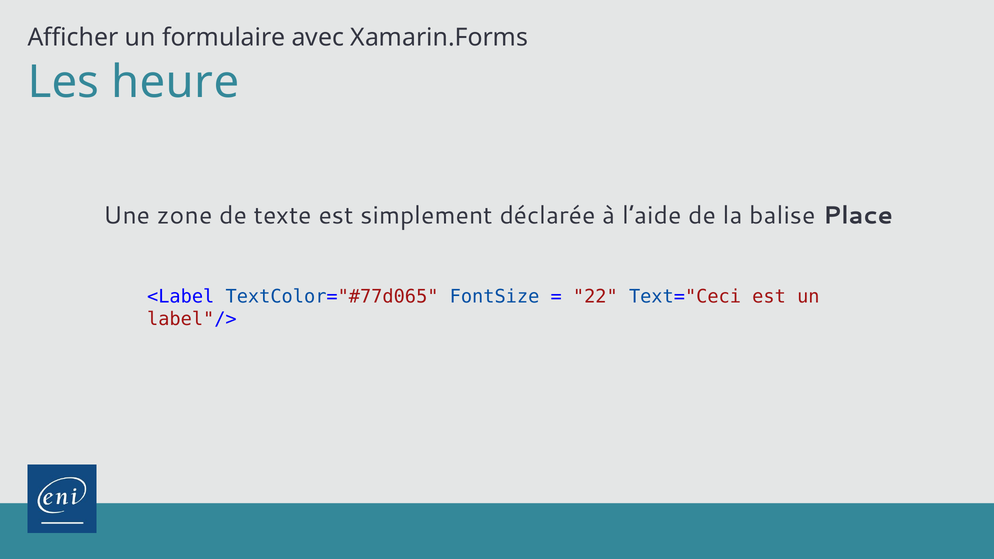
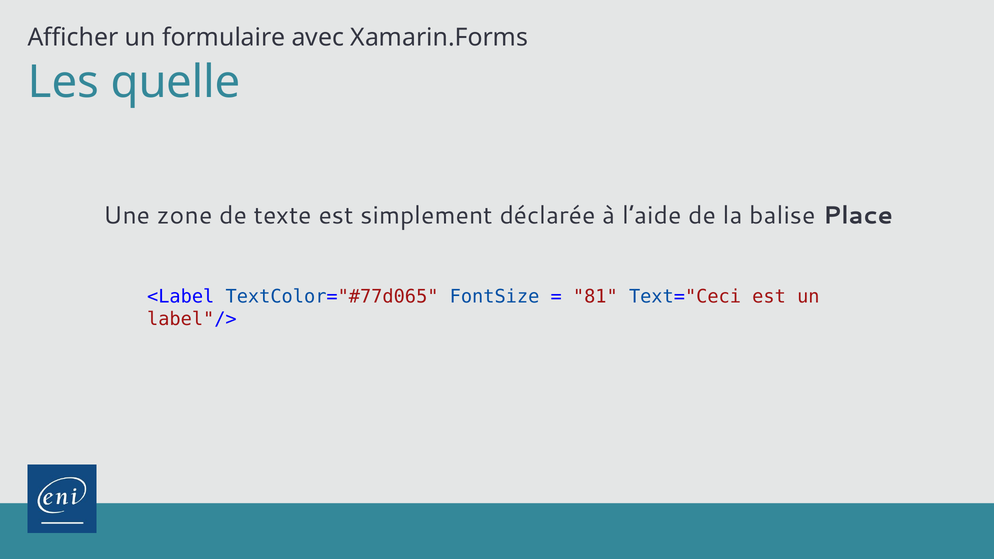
heure: heure -> quelle
22: 22 -> 81
